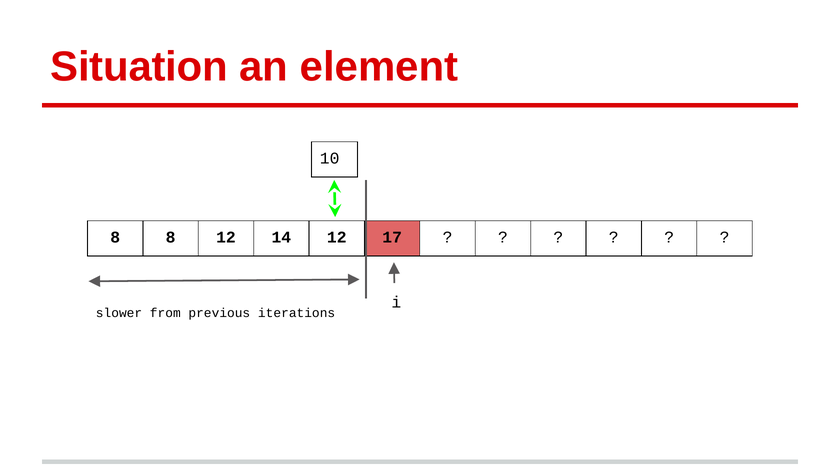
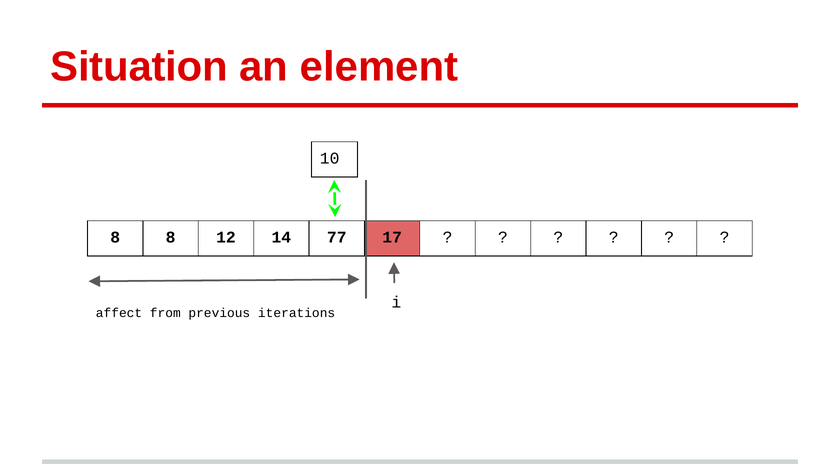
14 12: 12 -> 77
slower: slower -> affect
